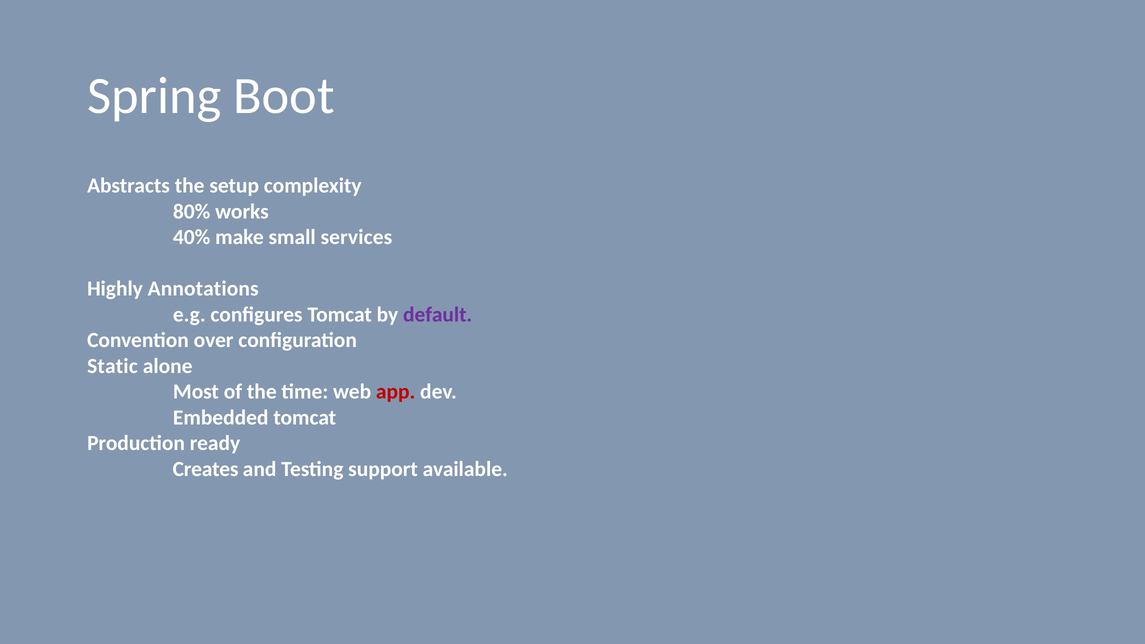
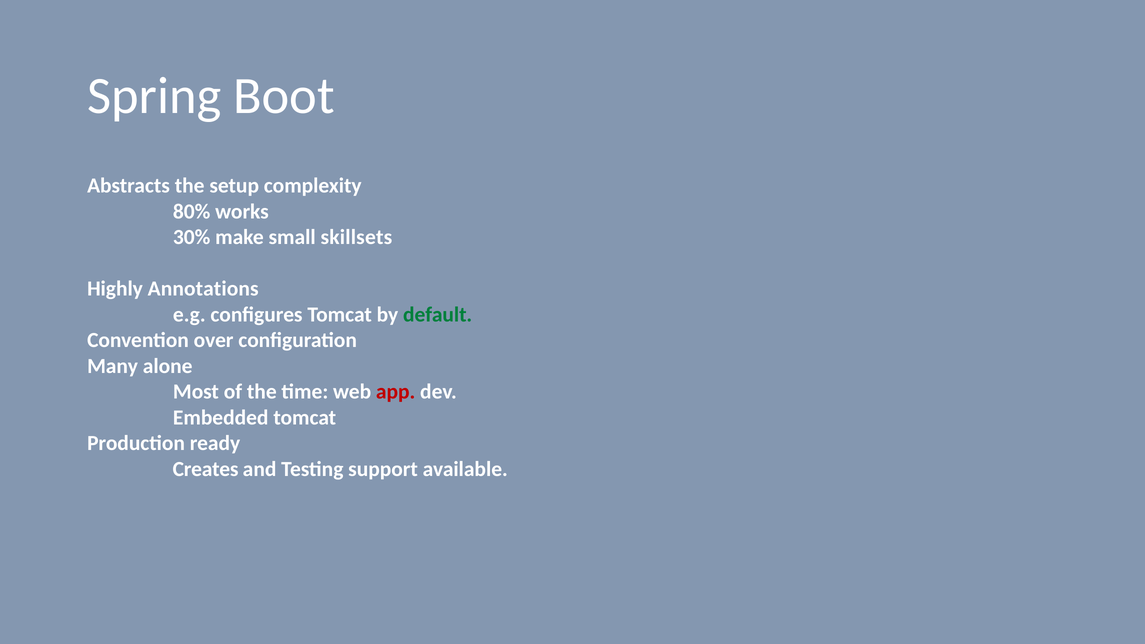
40%: 40% -> 30%
services: services -> skillsets
default colour: purple -> green
Static: Static -> Many
